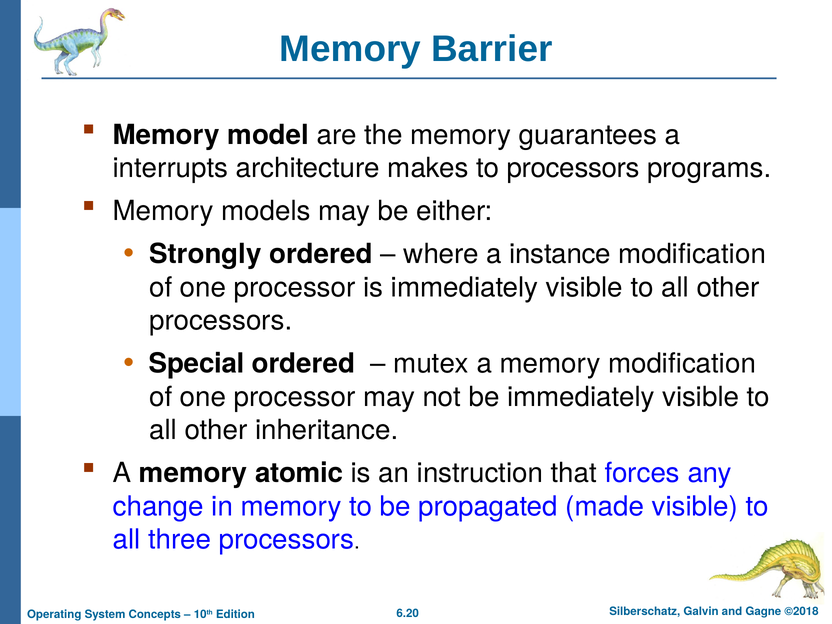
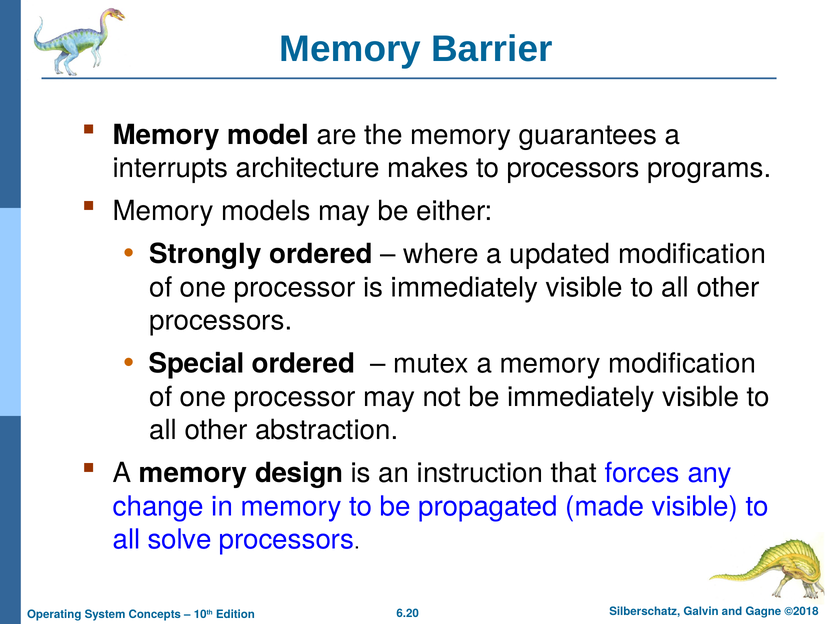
instance: instance -> updated
inheritance: inheritance -> abstraction
atomic: atomic -> design
three: three -> solve
